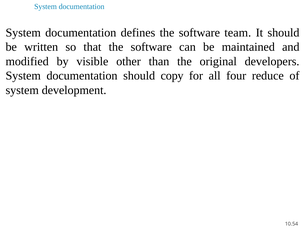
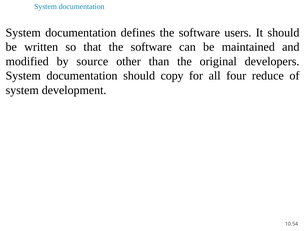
team: team -> users
visible: visible -> source
